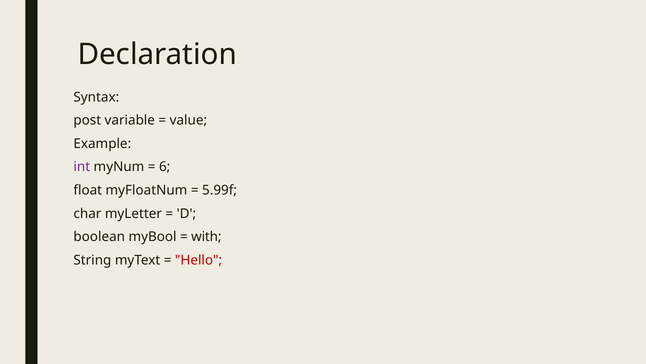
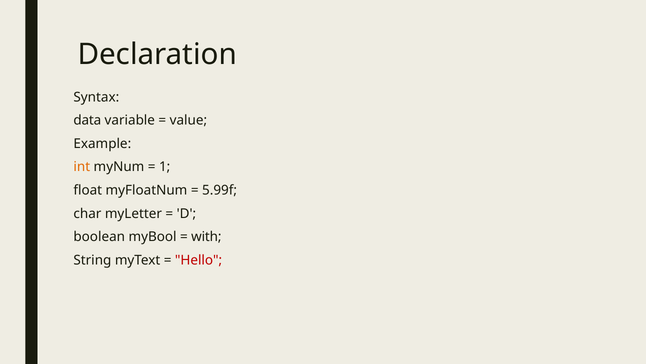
post: post -> data
int colour: purple -> orange
6: 6 -> 1
